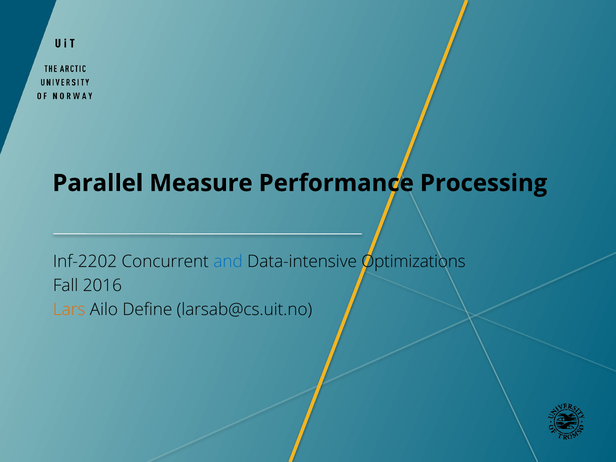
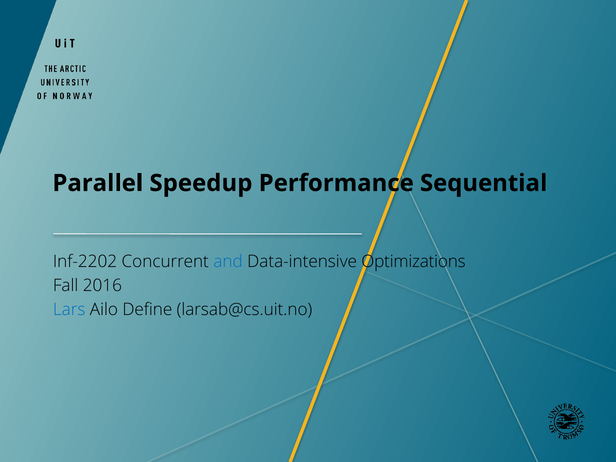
Measure: Measure -> Speedup
Processing: Processing -> Sequential
Lars colour: orange -> blue
